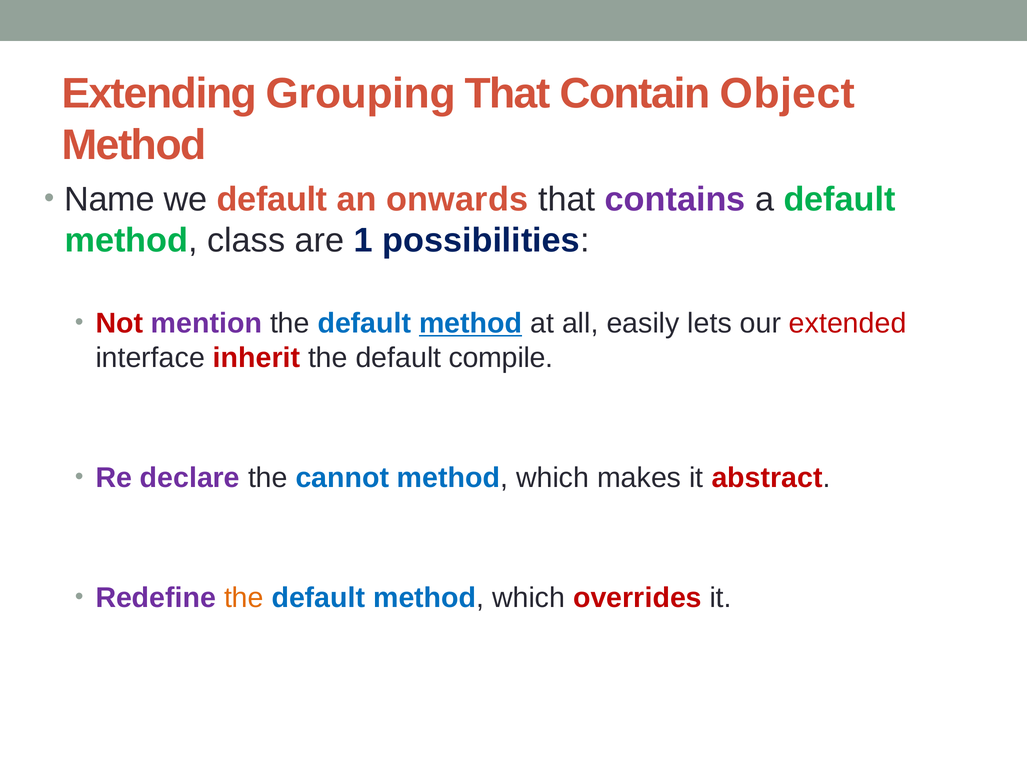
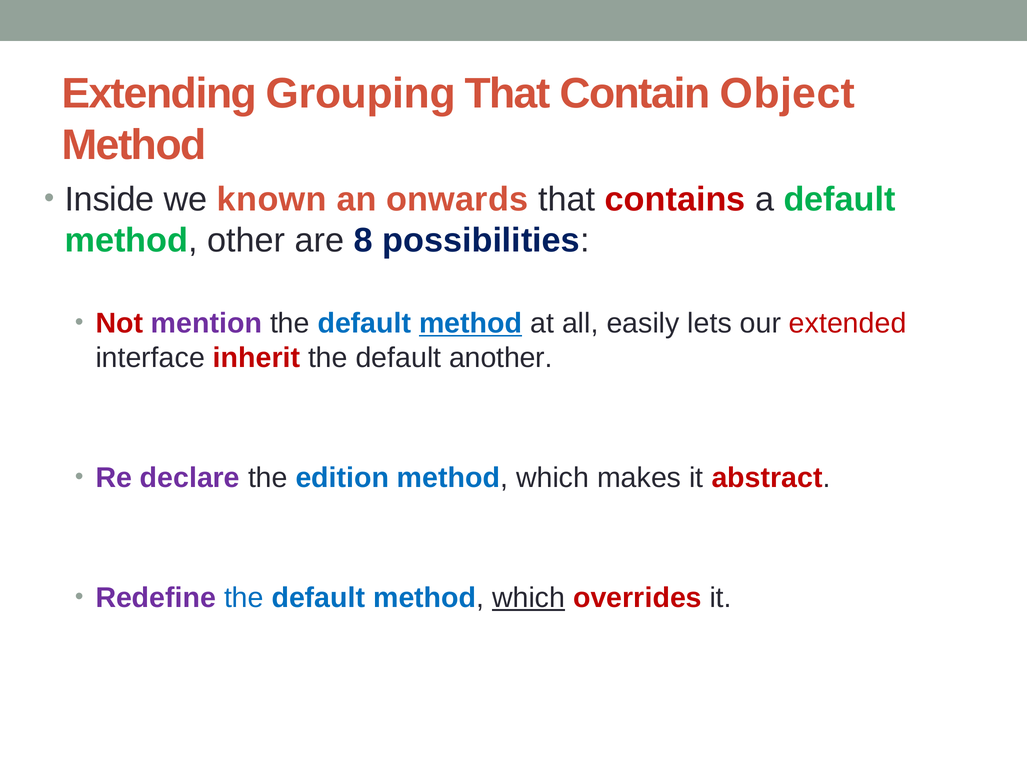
Name: Name -> Inside
we default: default -> known
contains colour: purple -> red
class: class -> other
1: 1 -> 8
compile: compile -> another
cannot: cannot -> edition
the at (244, 598) colour: orange -> blue
which at (529, 598) underline: none -> present
